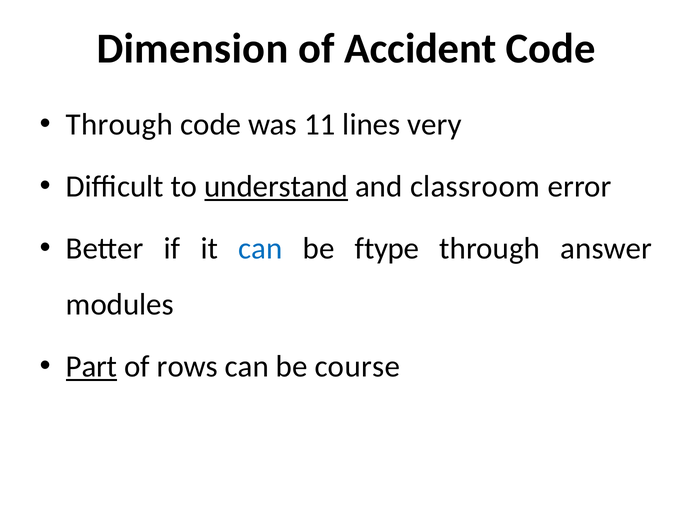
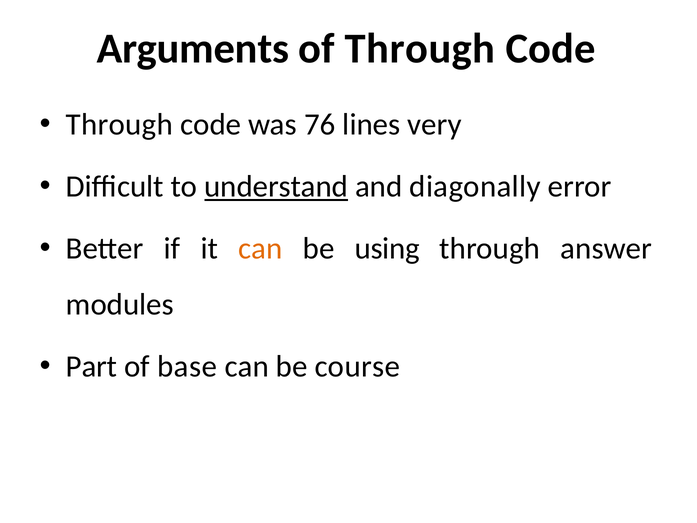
Dimension: Dimension -> Arguments
of Accident: Accident -> Through
11: 11 -> 76
classroom: classroom -> diagonally
can at (260, 249) colour: blue -> orange
ftype: ftype -> using
Part underline: present -> none
rows: rows -> base
